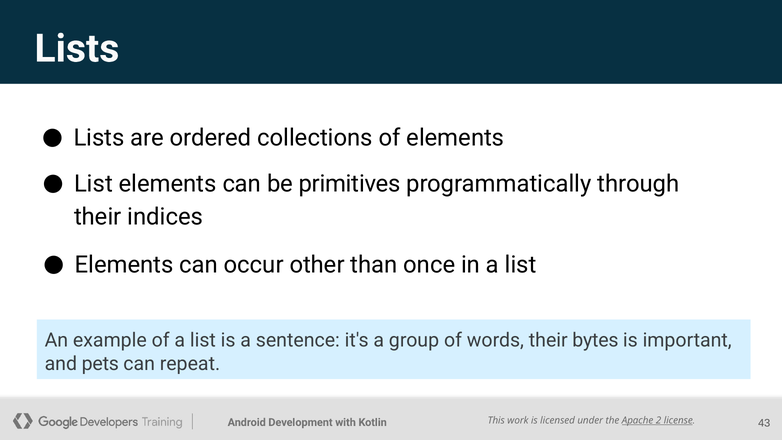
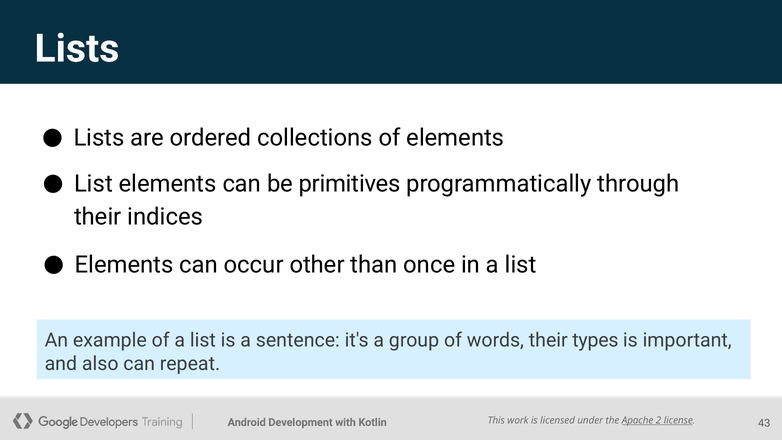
bytes: bytes -> types
pets: pets -> also
